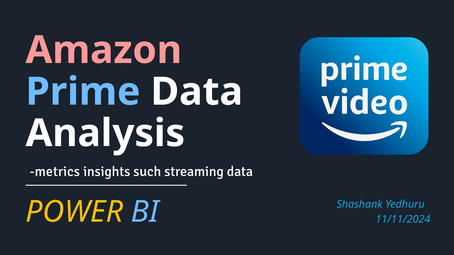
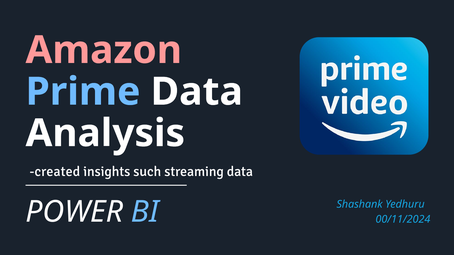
metrics: metrics -> created
POWER colour: yellow -> white
11/11/2024: 11/11/2024 -> 00/11/2024
